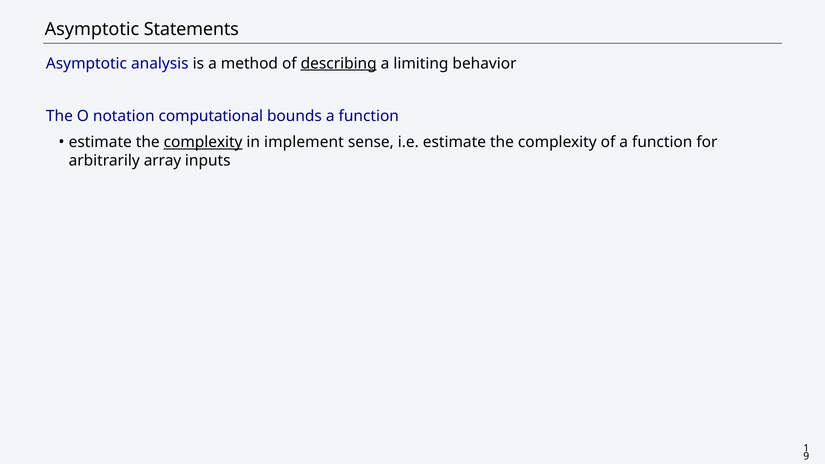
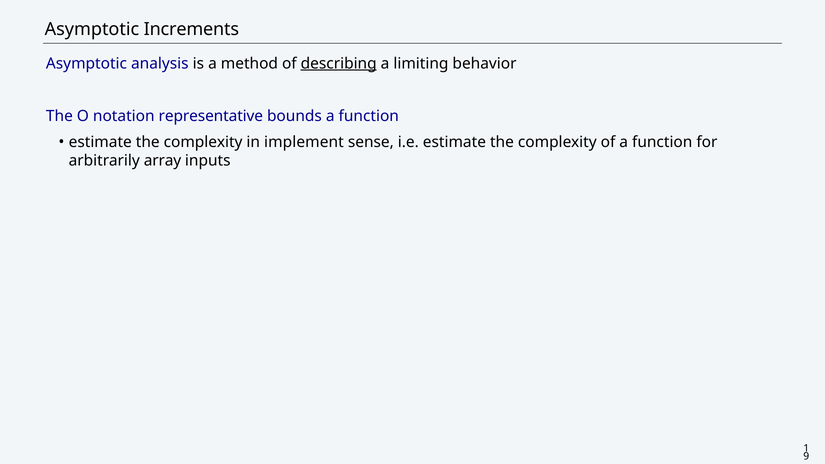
Statements: Statements -> Increments
computational: computational -> representative
complexity at (203, 142) underline: present -> none
